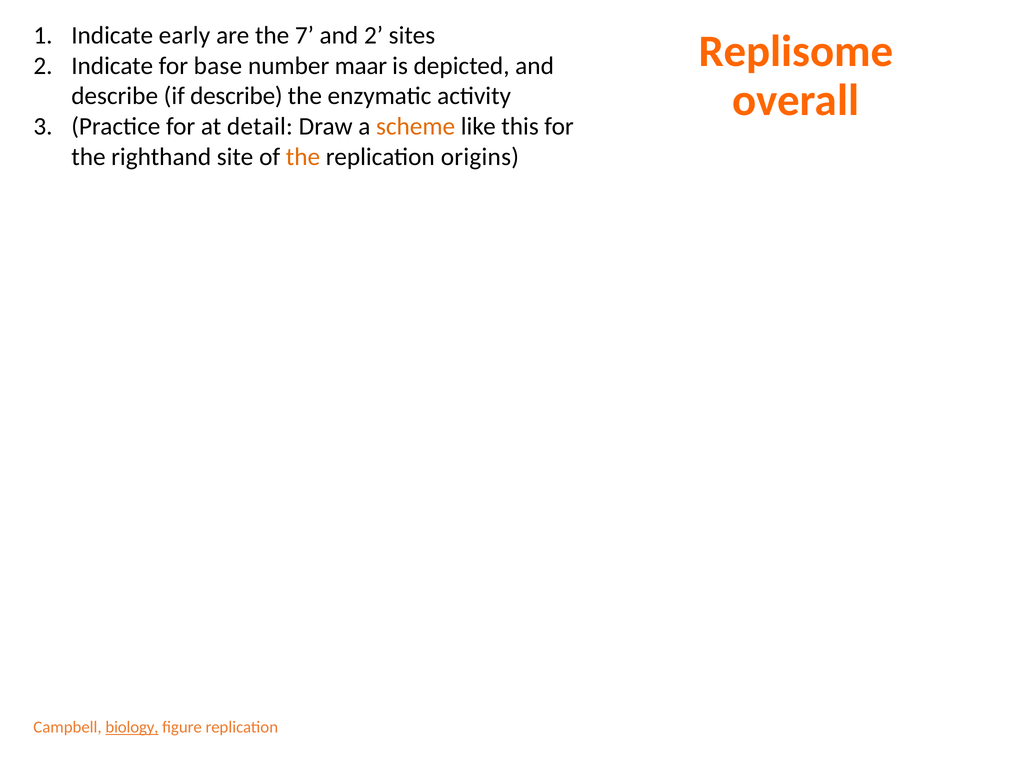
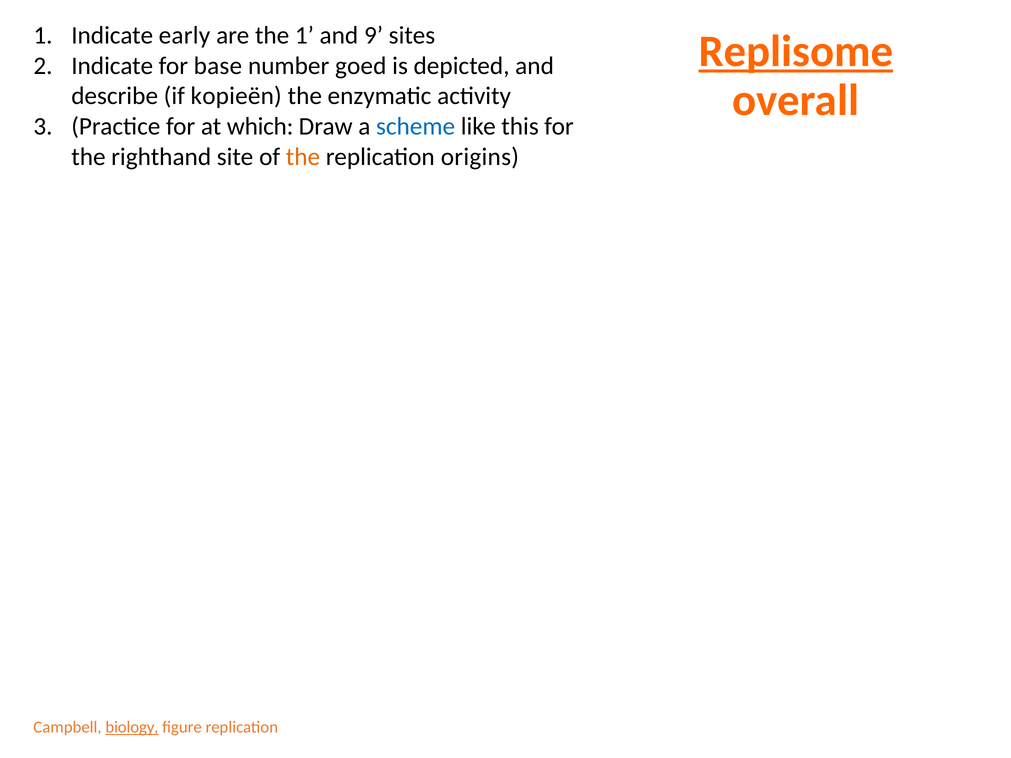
the 7: 7 -> 1
and 2: 2 -> 9
Replisome underline: none -> present
maar: maar -> goed
if describe: describe -> kopieën
detail: detail -> which
scheme colour: orange -> blue
